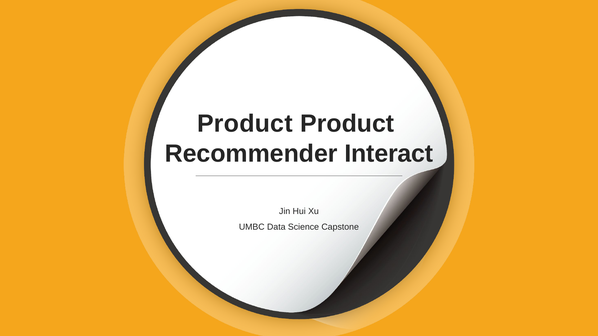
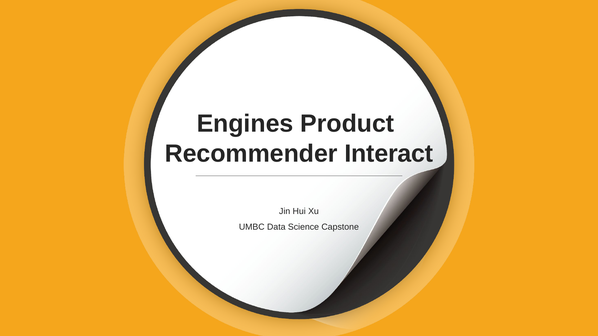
Product at (245, 124): Product -> Engines
